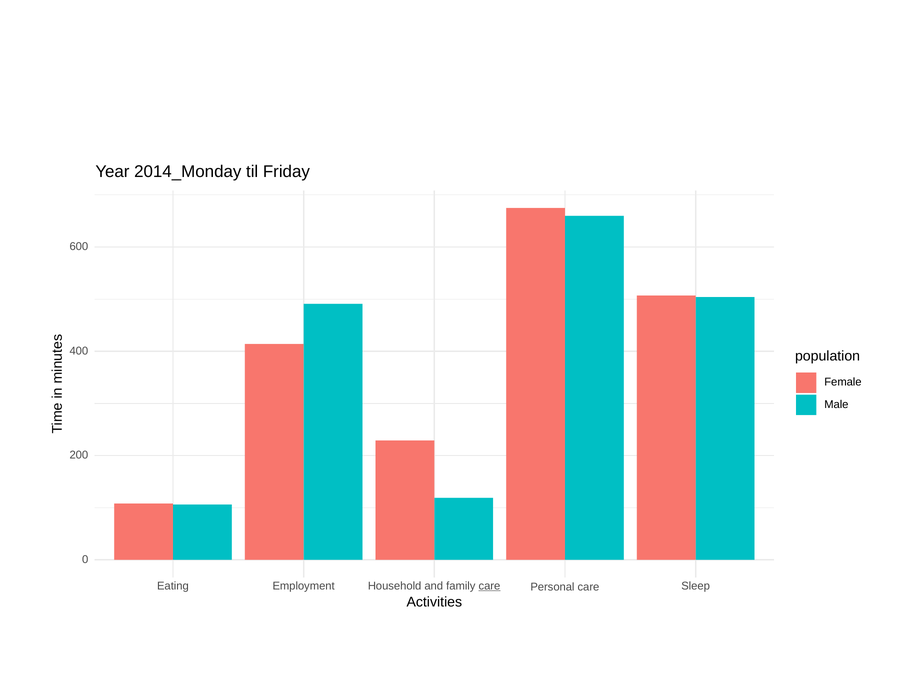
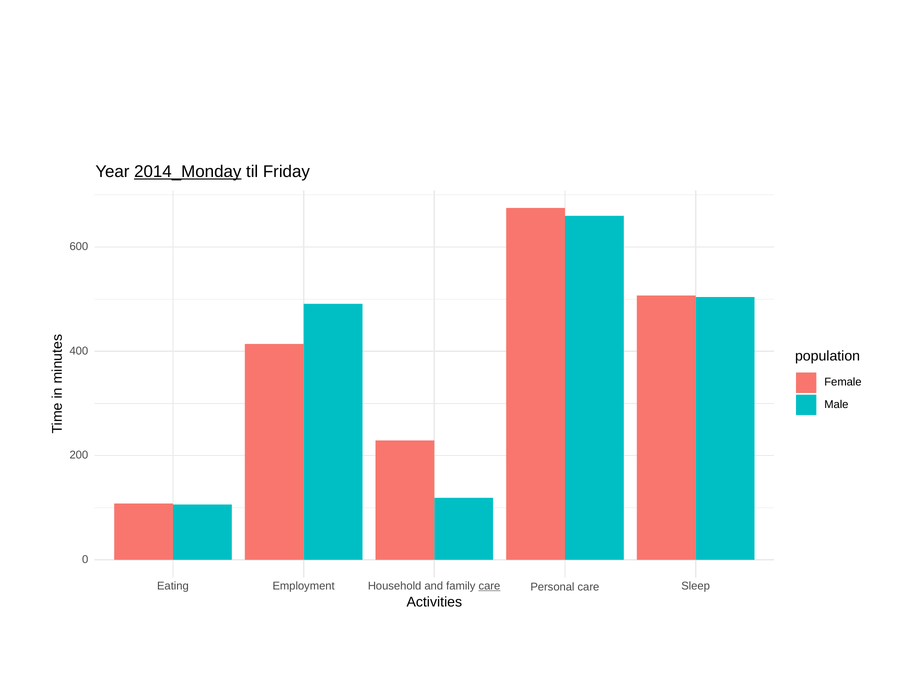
2014_Monday underline: none -> present
